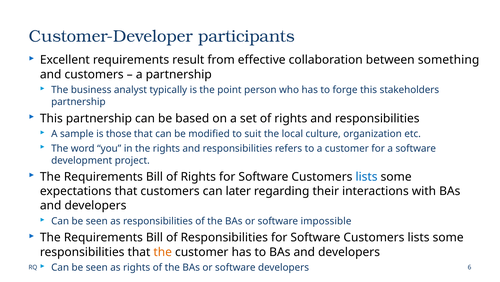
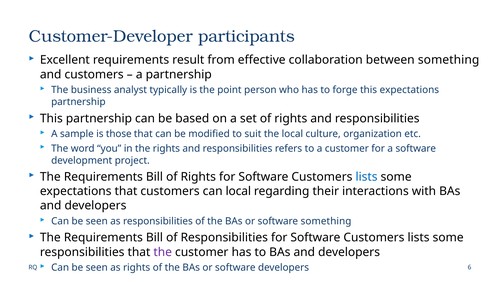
this stakeholders: stakeholders -> expectations
can later: later -> local
software impossible: impossible -> something
the at (163, 251) colour: orange -> purple
